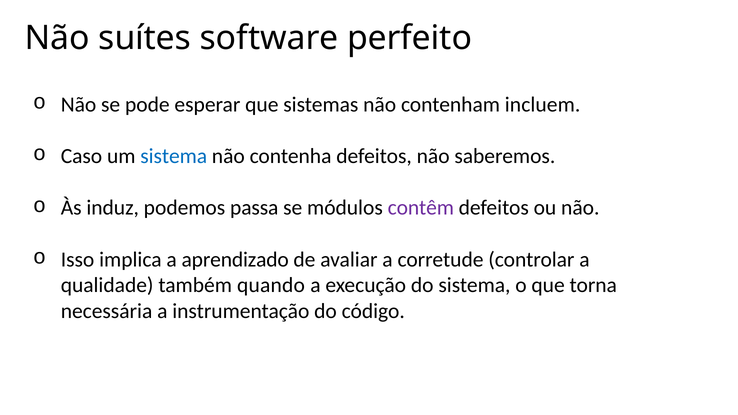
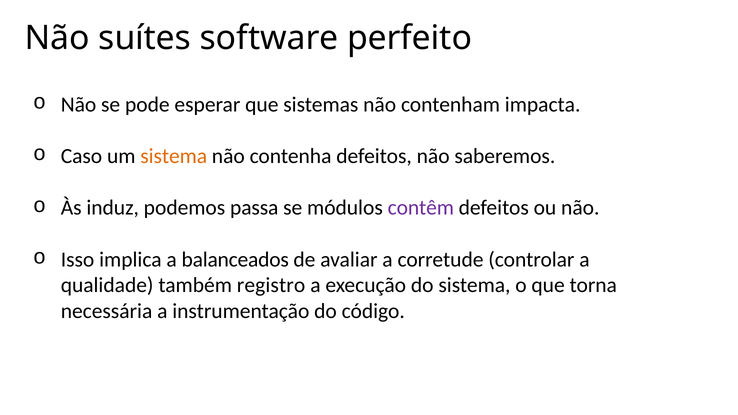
incluem: incluem -> impacta
sistema at (174, 156) colour: blue -> orange
aprendizado: aprendizado -> balanceados
quando: quando -> registro
